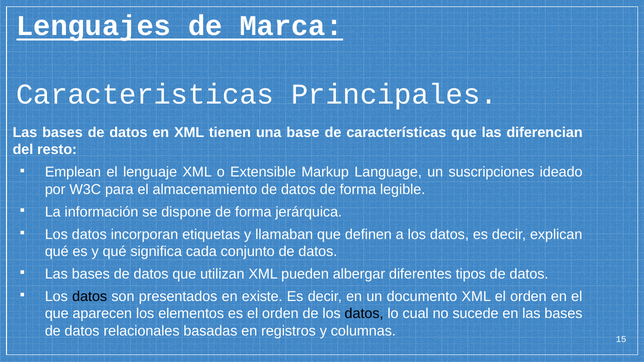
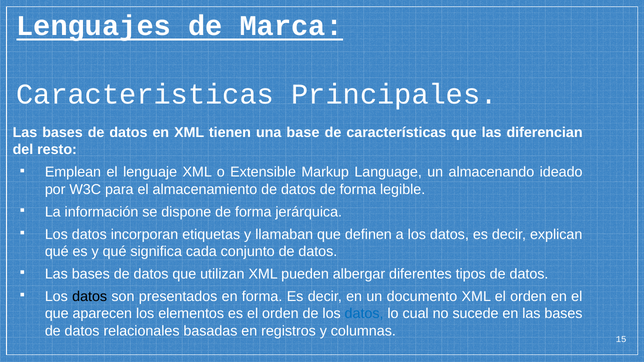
suscripciones: suscripciones -> almacenando
en existe: existe -> forma
datos at (364, 314) colour: black -> blue
